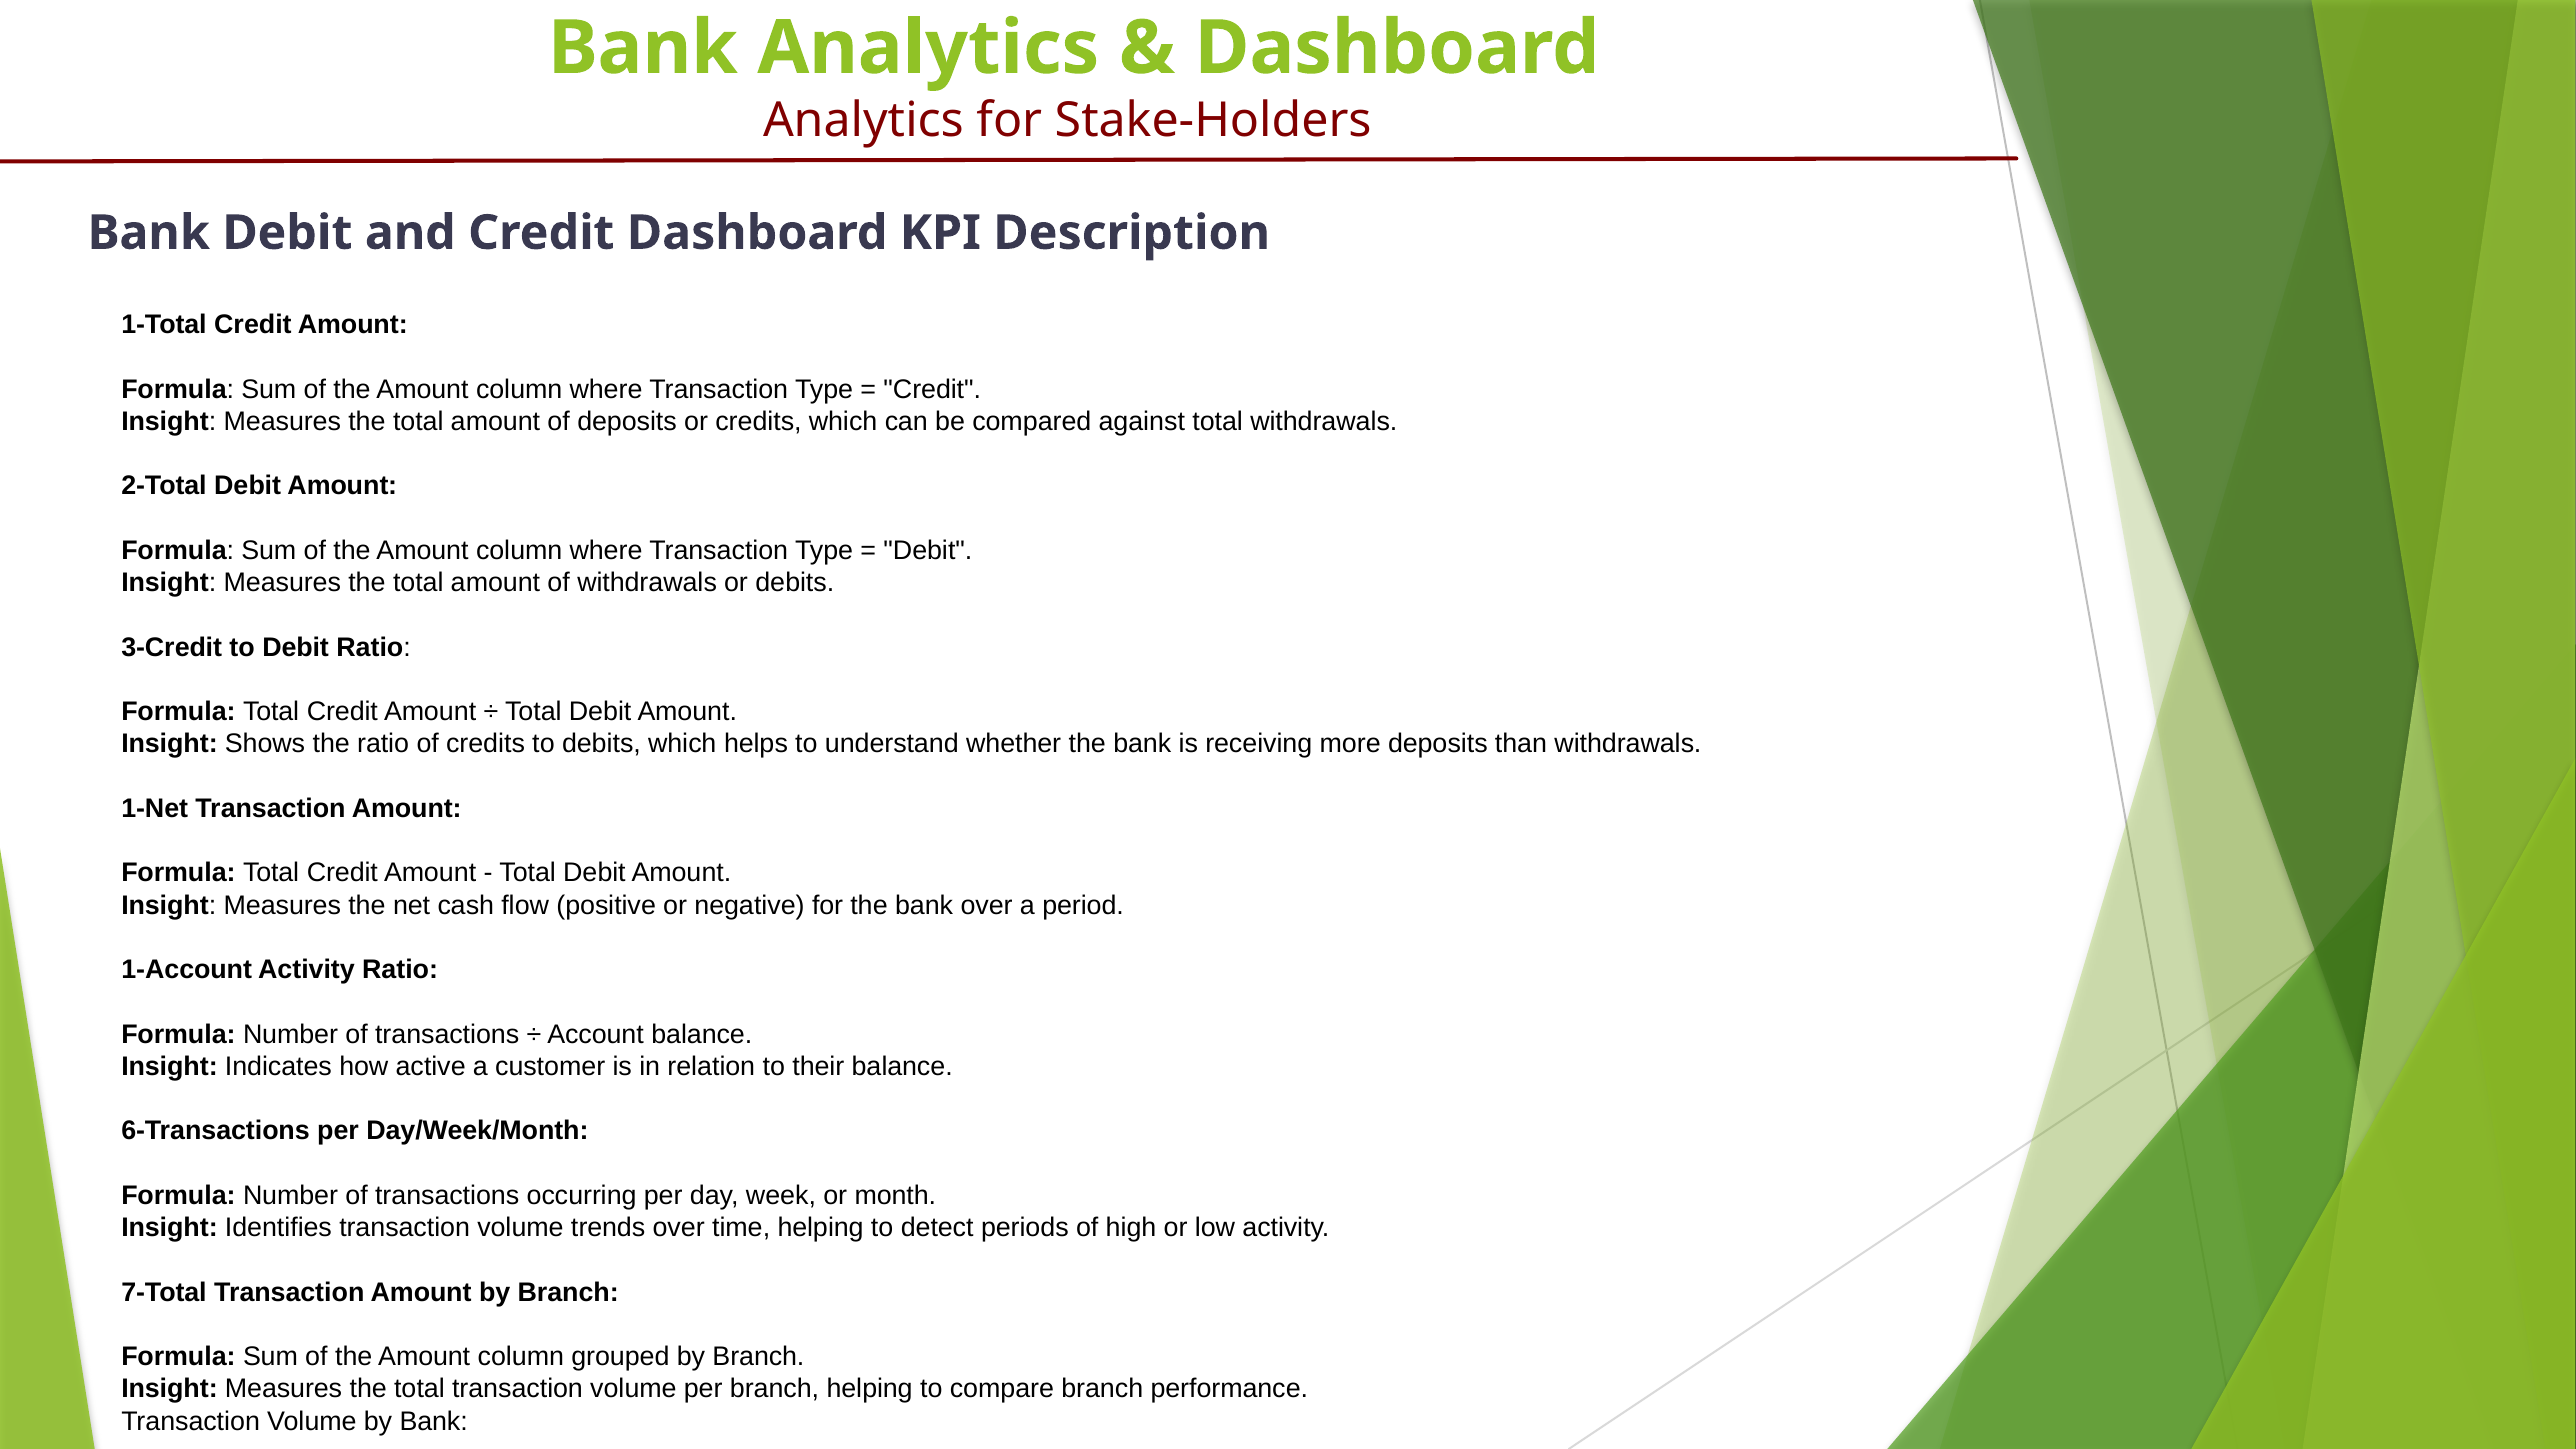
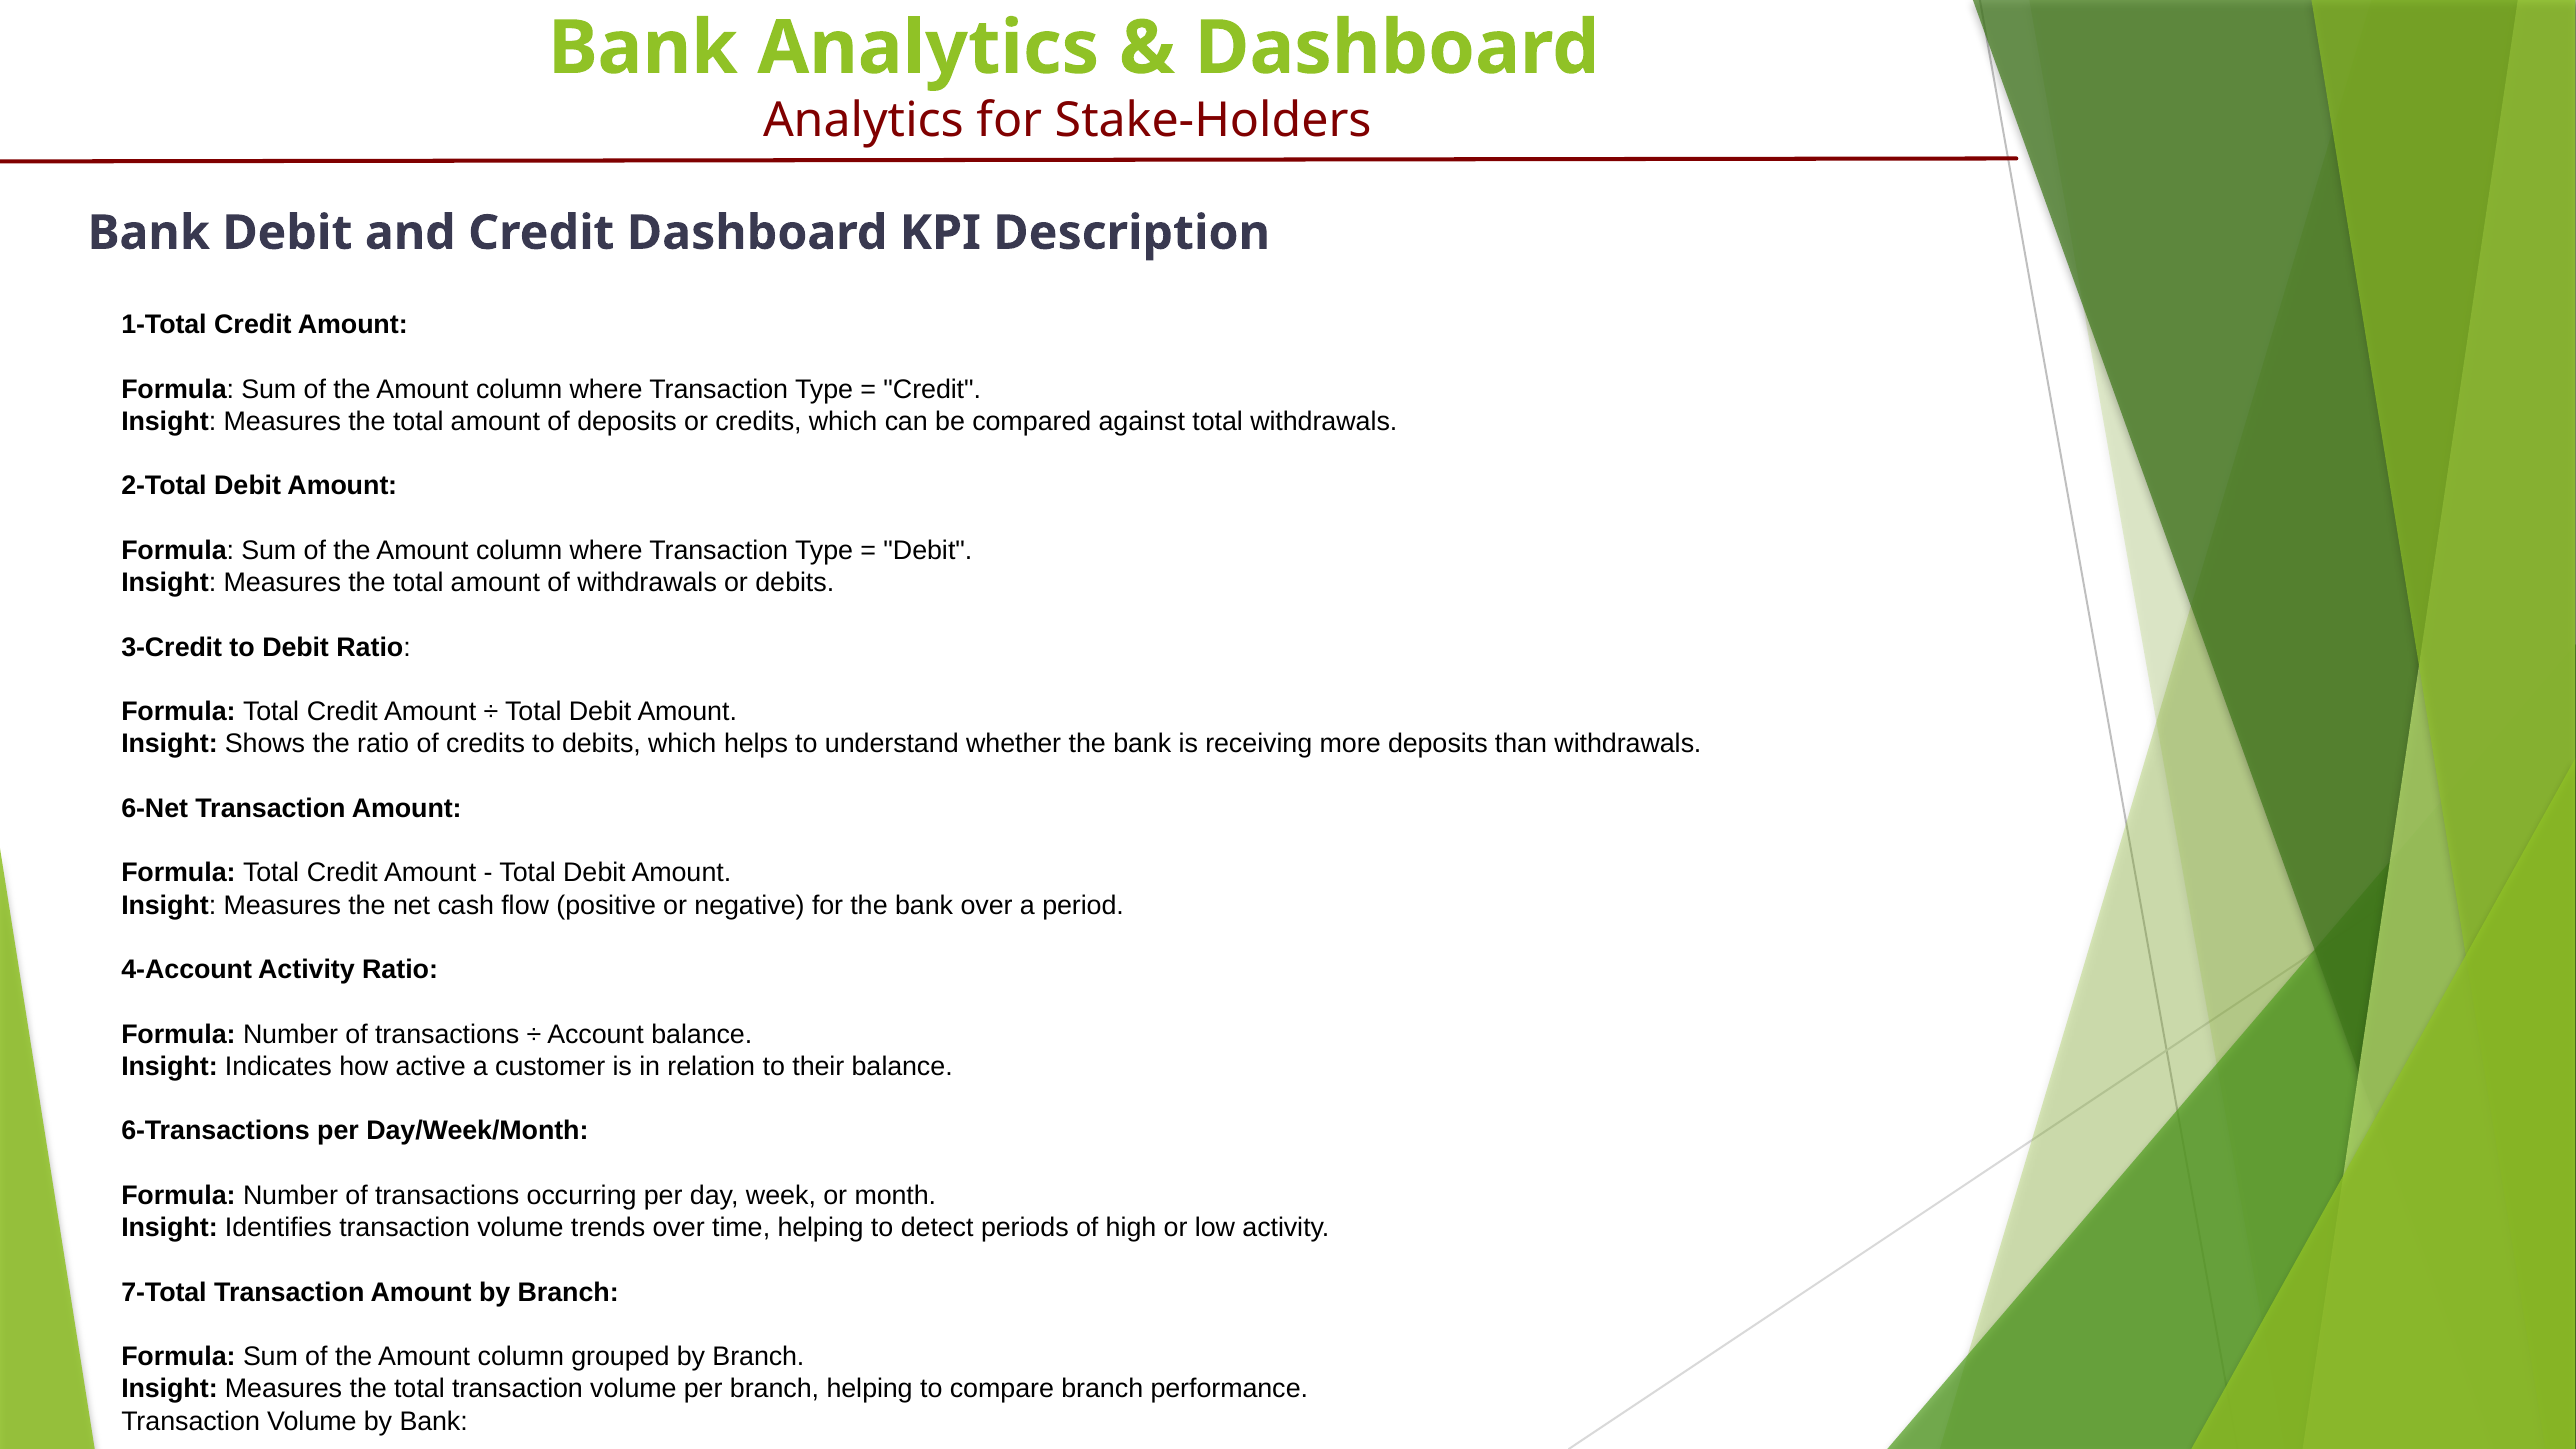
1-Net: 1-Net -> 6-Net
1-Account: 1-Account -> 4-Account
